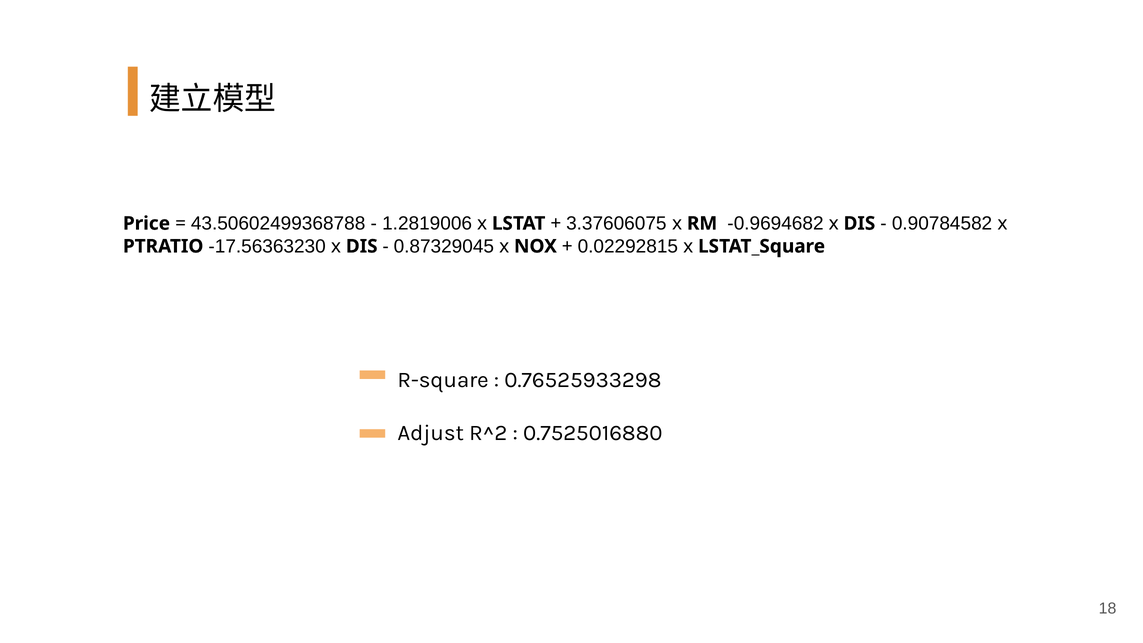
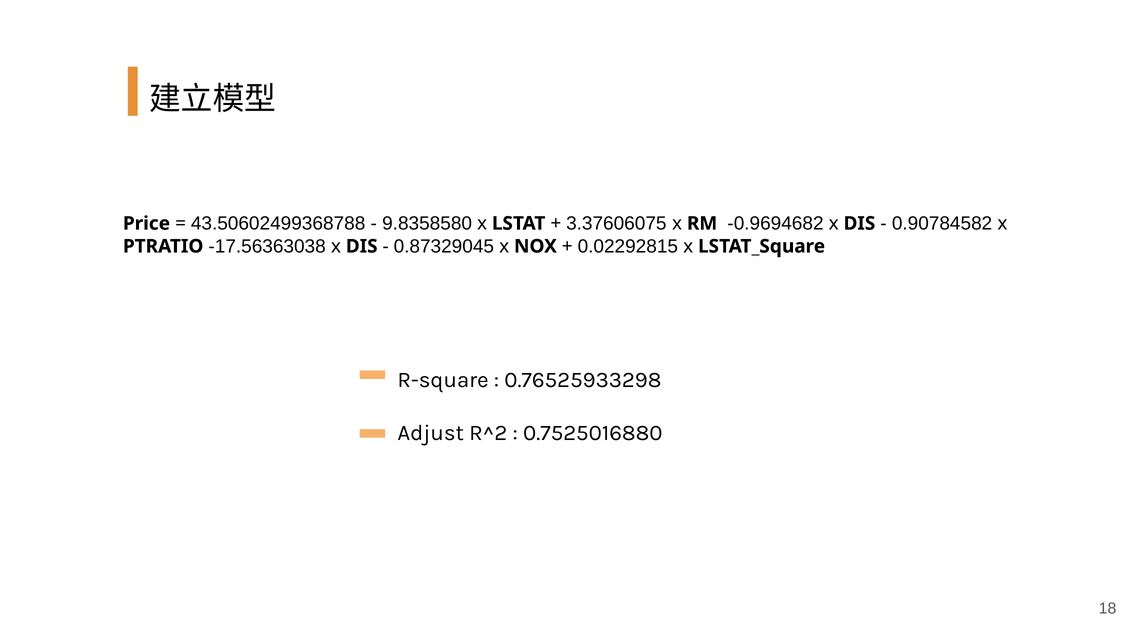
1.2819006: 1.2819006 -> 9.8358580
-17.56363230: -17.56363230 -> -17.56363038
